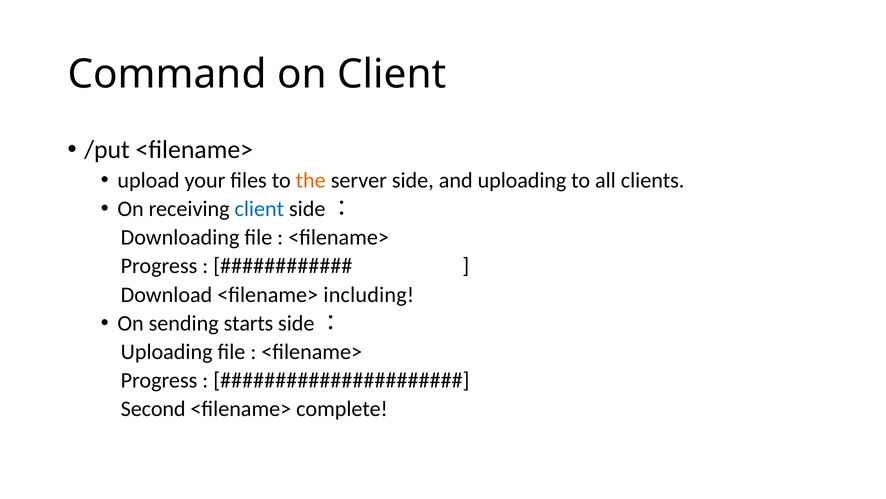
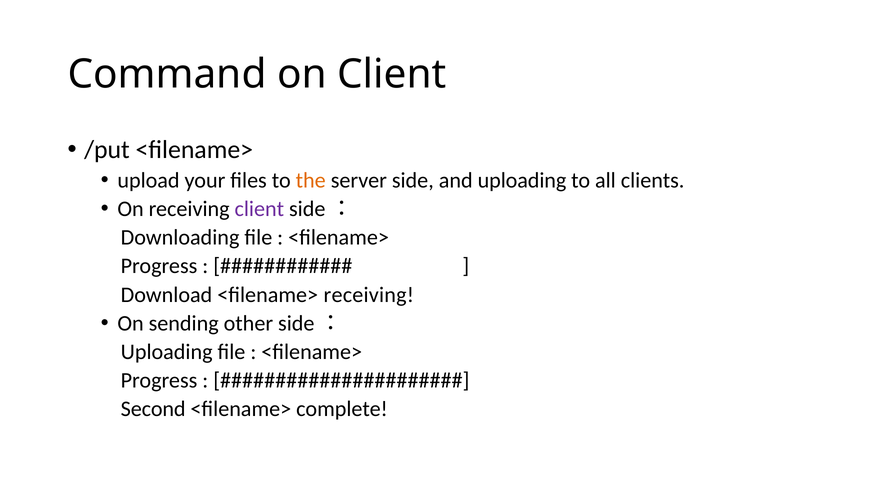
client at (259, 209) colour: blue -> purple
<filename> including: including -> receiving
starts: starts -> other
